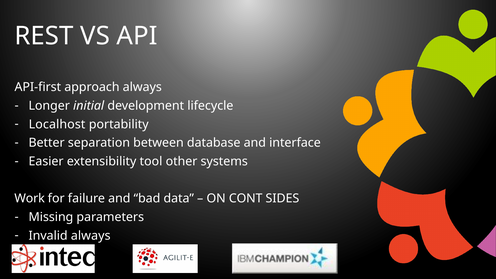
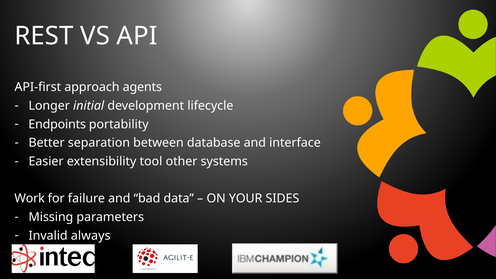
approach always: always -> agents
Localhost: Localhost -> Endpoints
CONT: CONT -> YOUR
